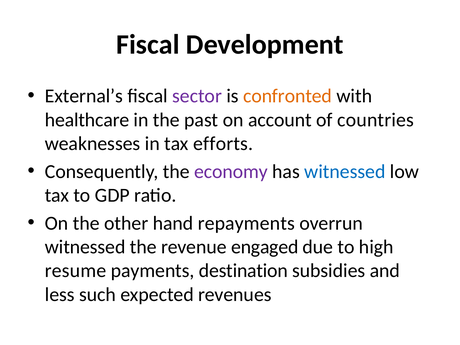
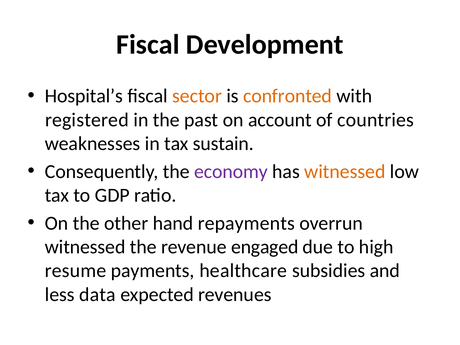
External’s: External’s -> Hospital’s
sector colour: purple -> orange
healthcare: healthcare -> registered
efforts: efforts -> sustain
witnessed at (345, 172) colour: blue -> orange
destination: destination -> healthcare
such: such -> data
